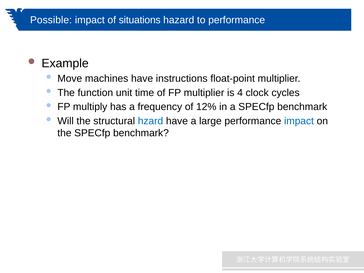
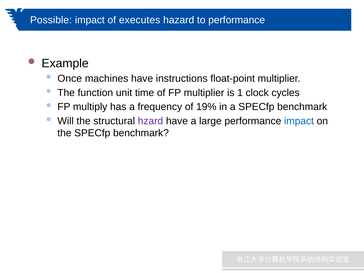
situations: situations -> executes
Move: Move -> Once
4: 4 -> 1
12%: 12% -> 19%
hzard colour: blue -> purple
